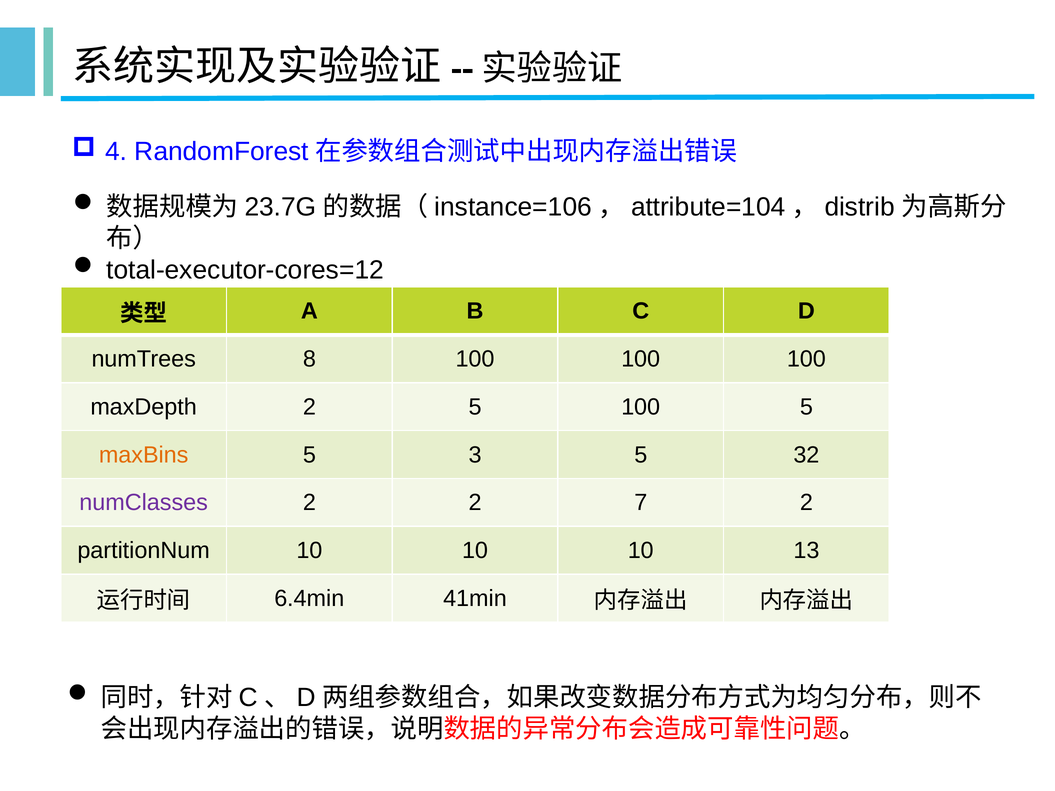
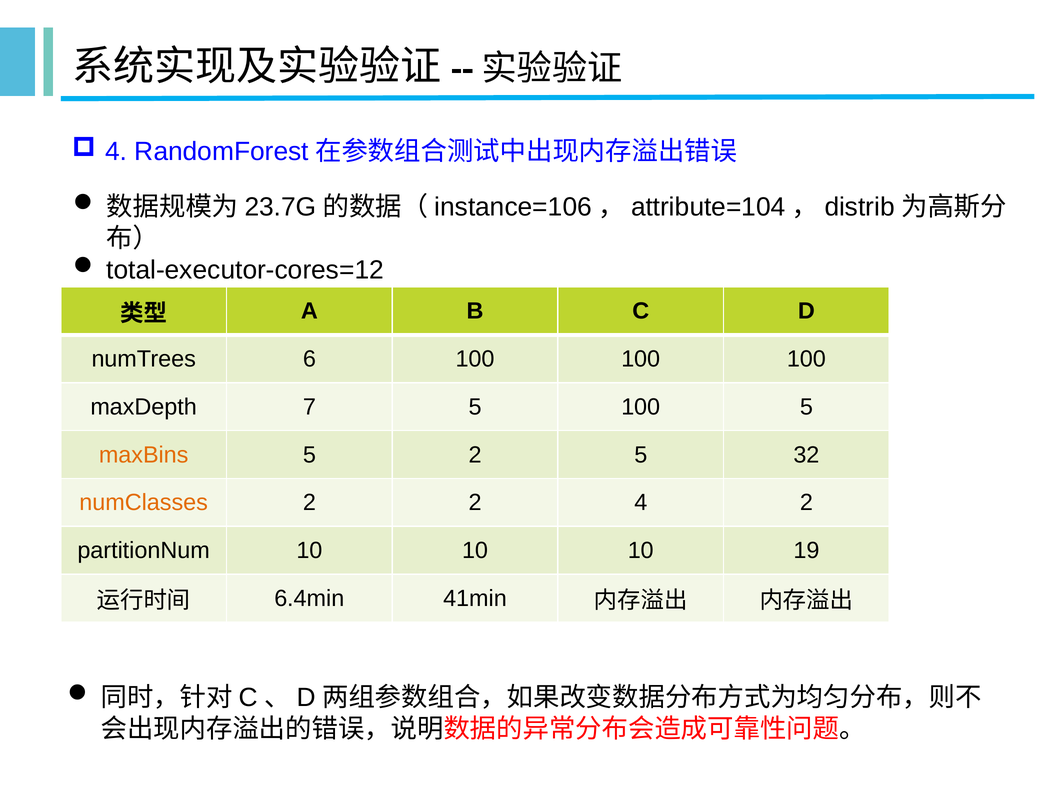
8: 8 -> 6
maxDepth 2: 2 -> 7
5 3: 3 -> 2
numClasses colour: purple -> orange
2 7: 7 -> 4
13: 13 -> 19
